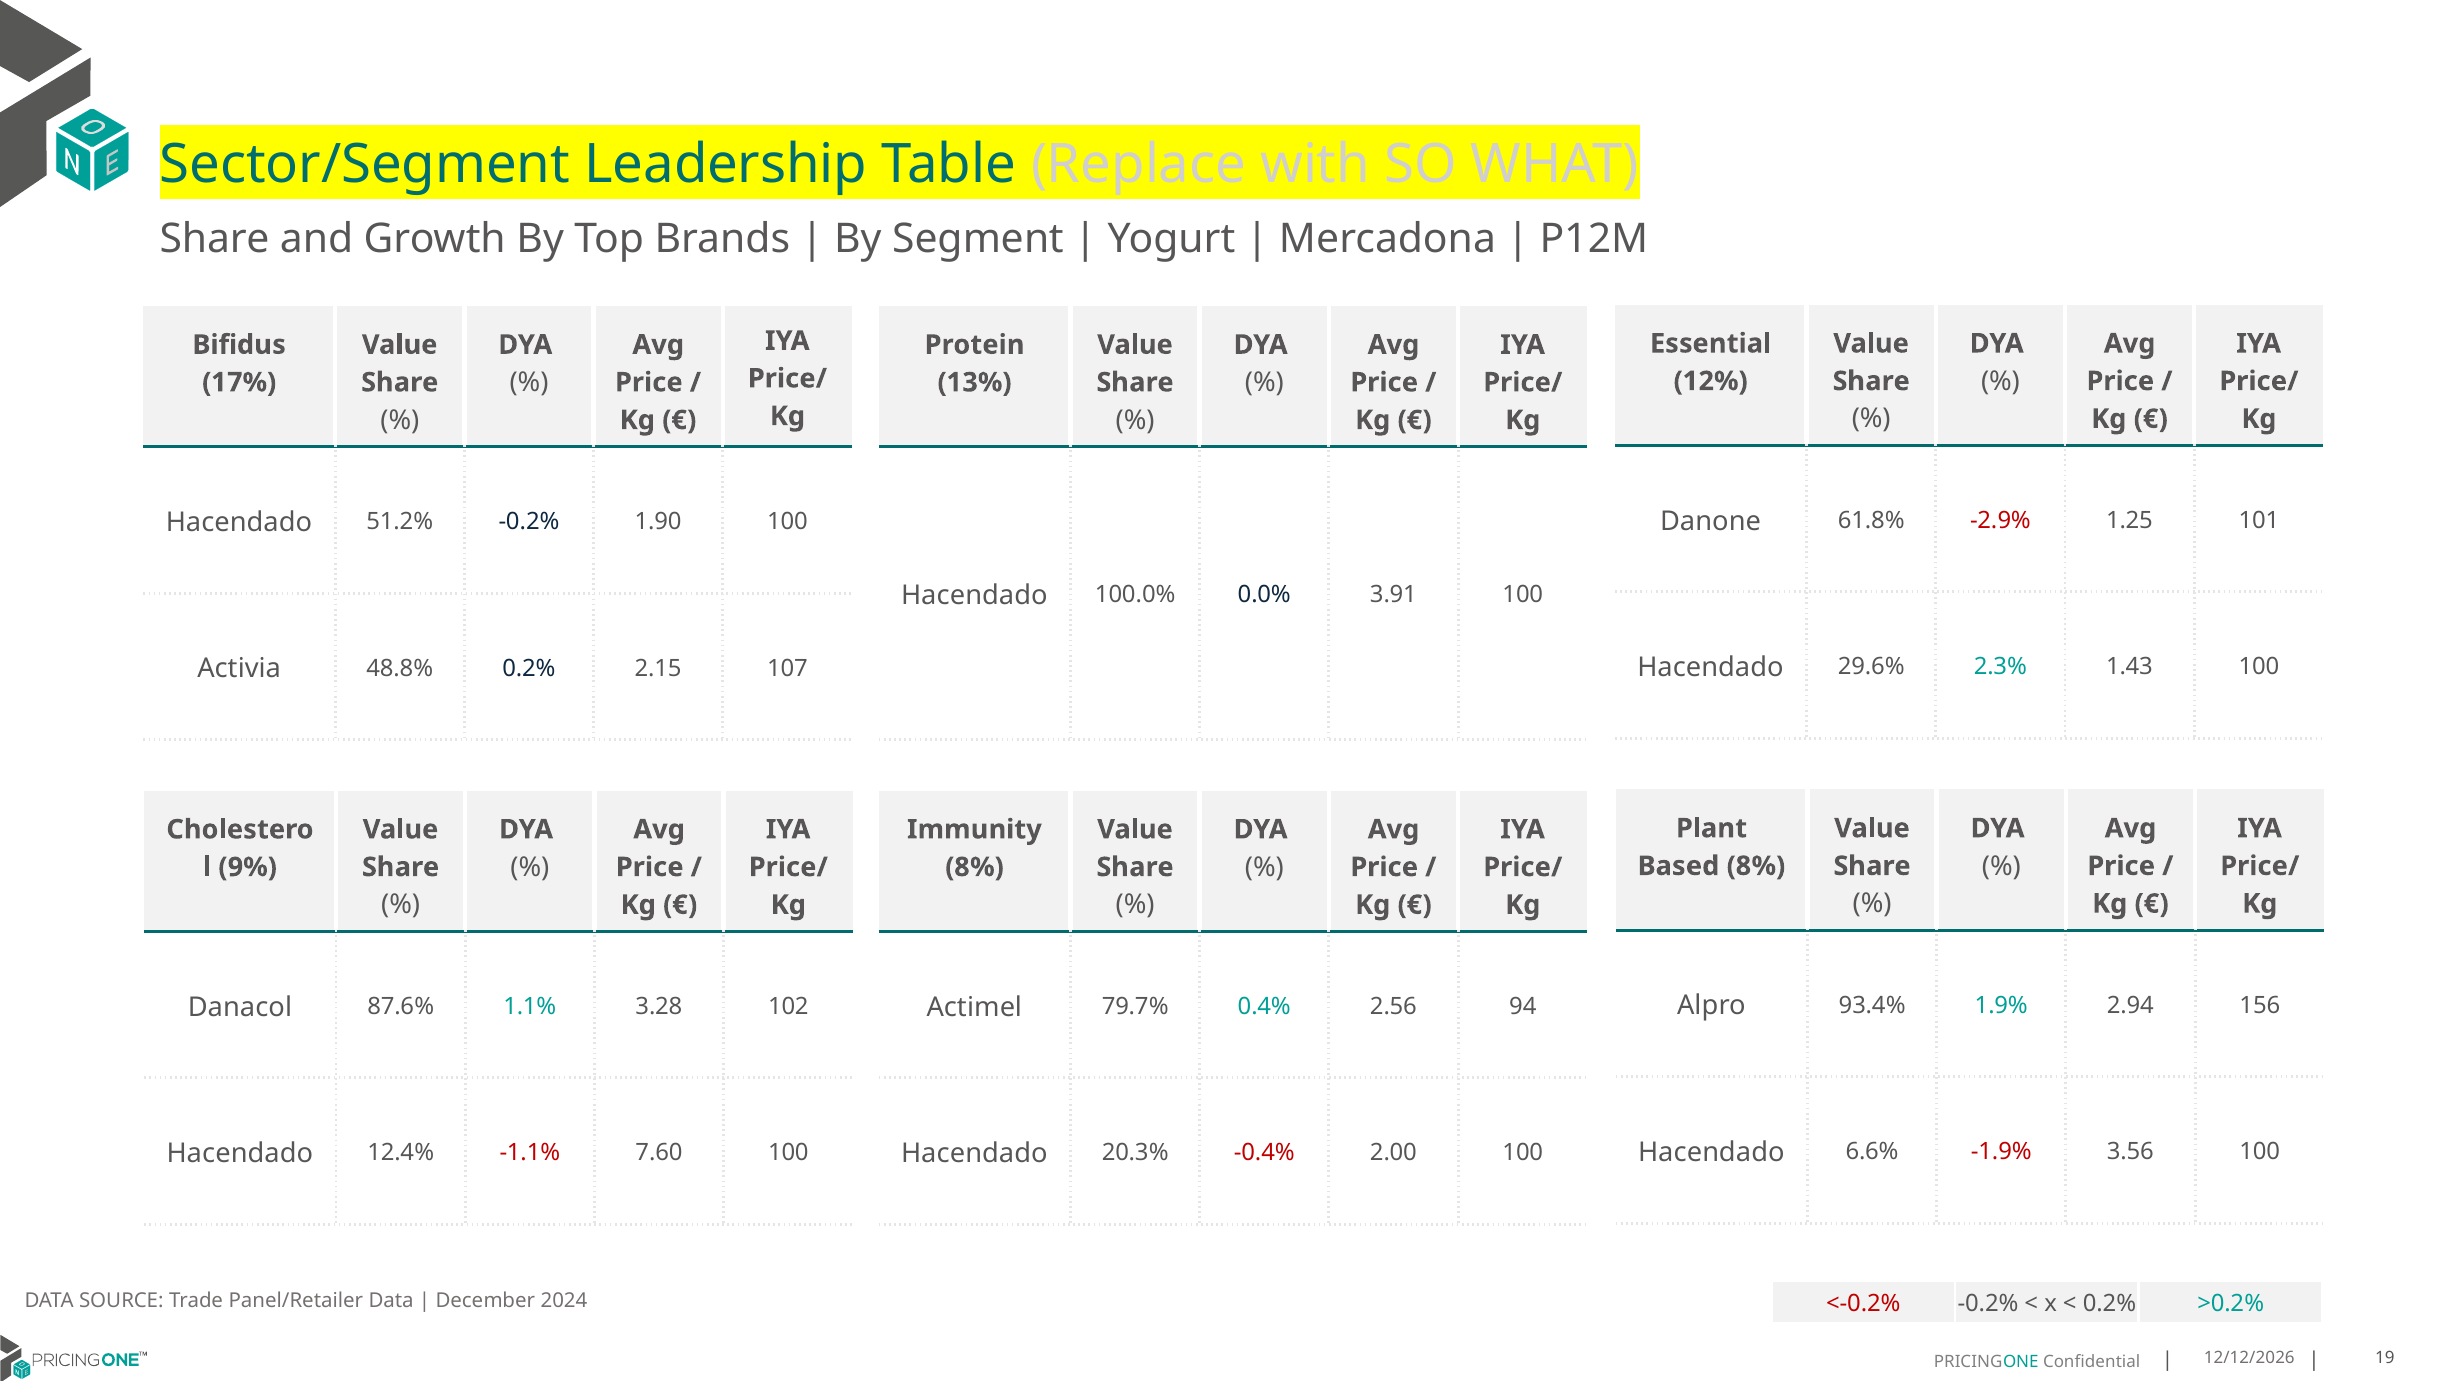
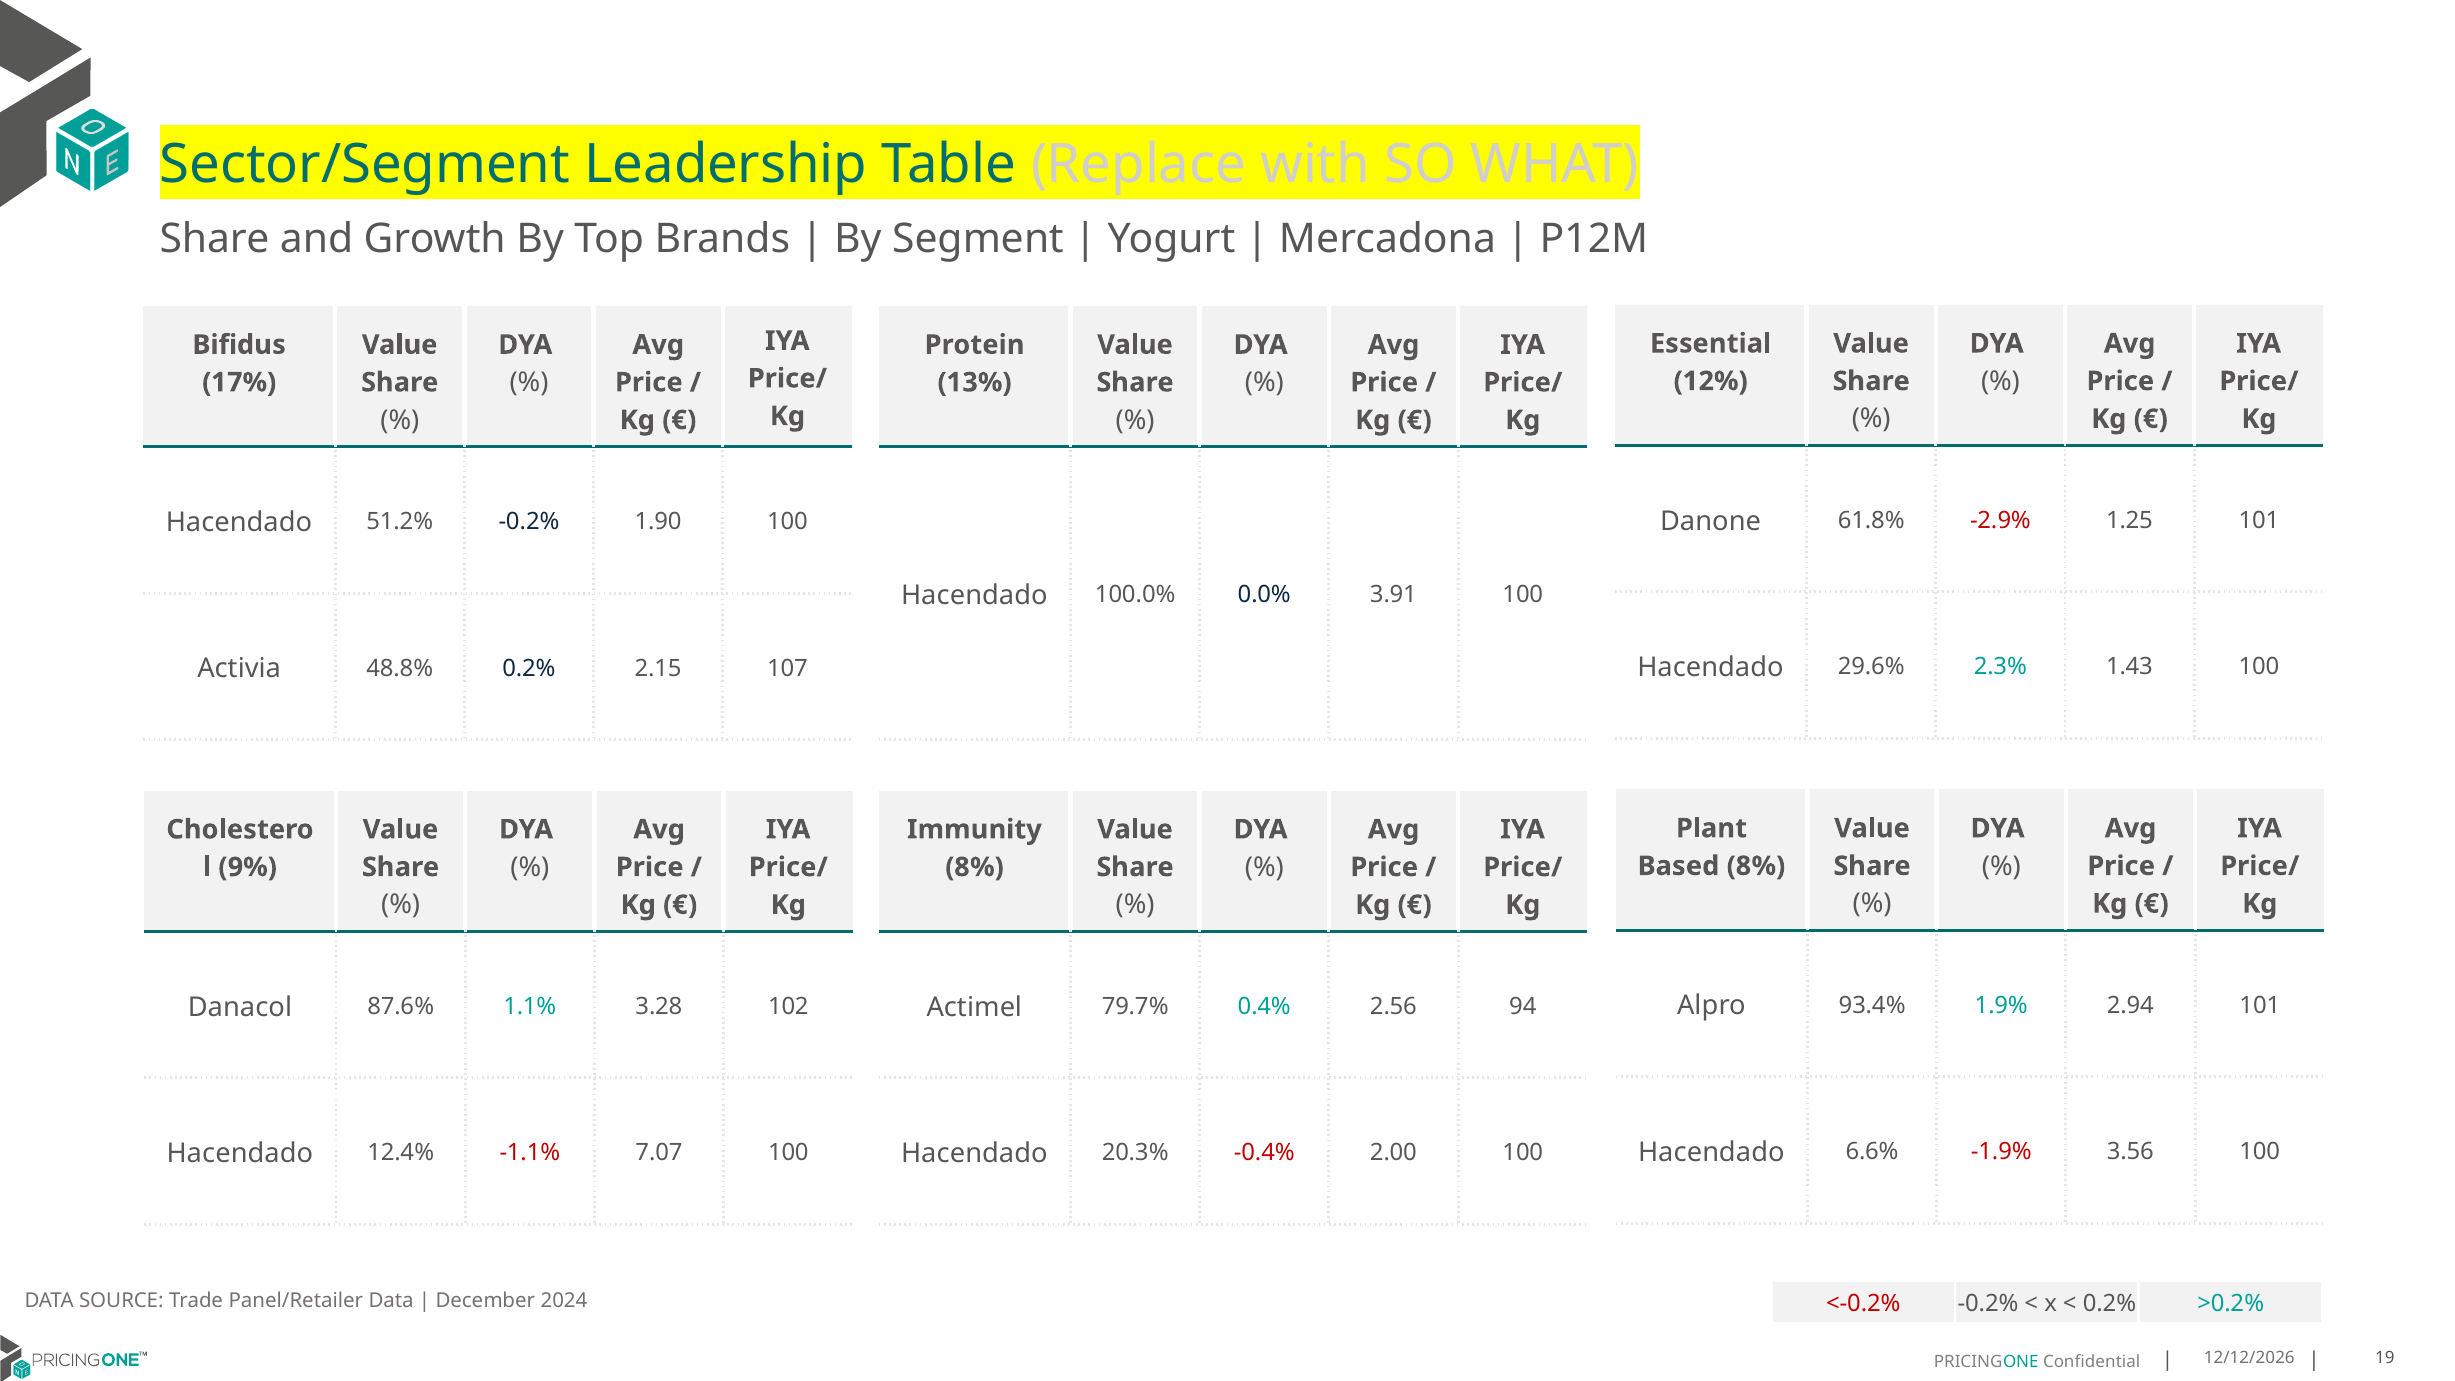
2.94 156: 156 -> 101
7.60: 7.60 -> 7.07
